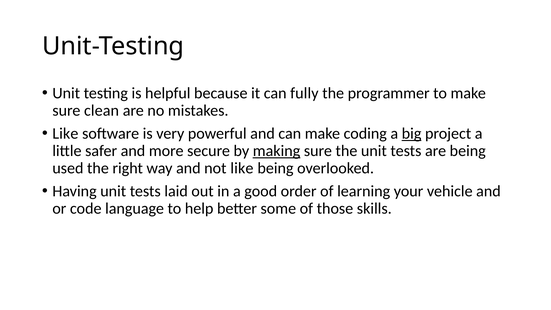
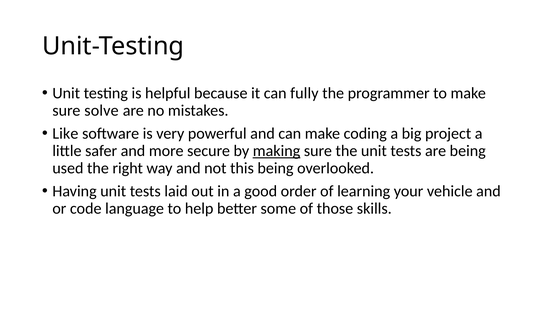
clean: clean -> solve
big underline: present -> none
not like: like -> this
